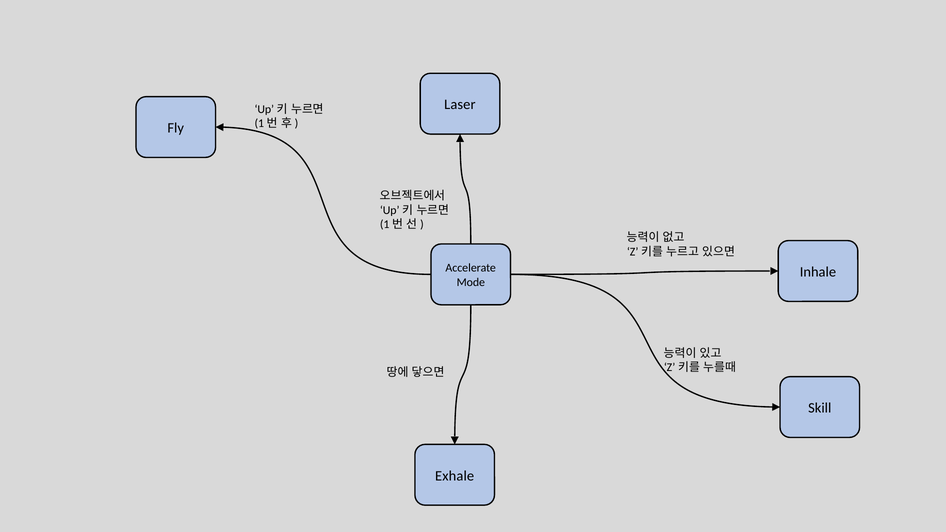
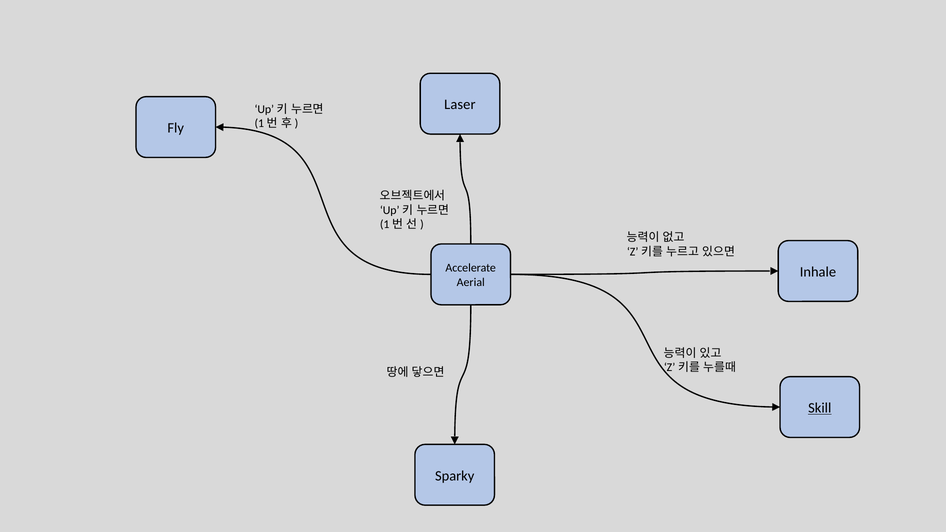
Mode: Mode -> Aerial
Skill underline: none -> present
Exhale: Exhale -> Sparky
